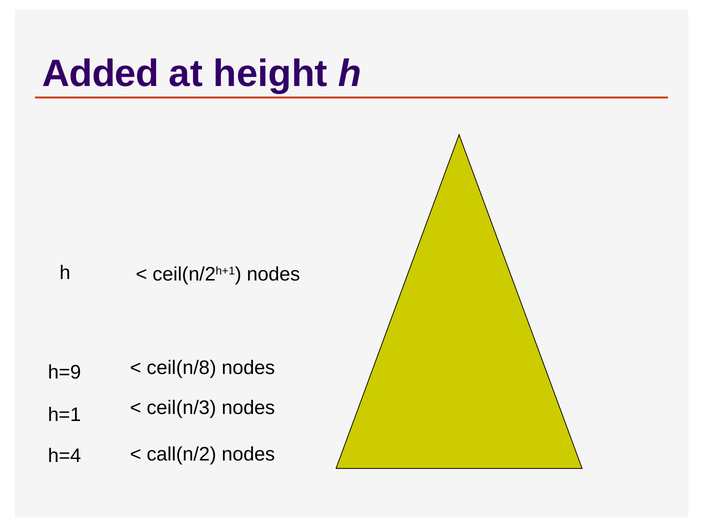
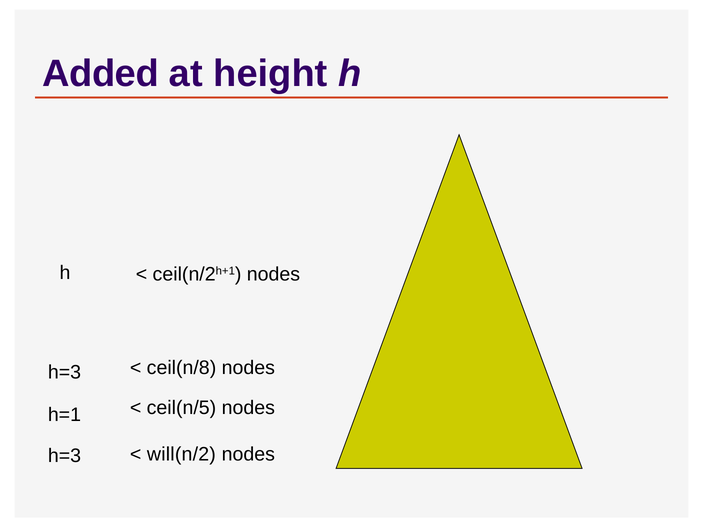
h=9 at (64, 373): h=9 -> h=3
ceil(n/3: ceil(n/3 -> ceil(n/5
call(n/2: call(n/2 -> will(n/2
h=4 at (64, 456): h=4 -> h=3
